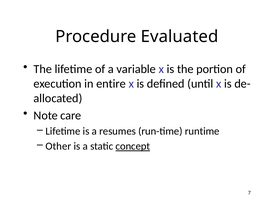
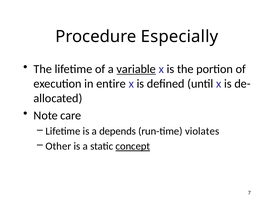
Evaluated: Evaluated -> Especially
variable underline: none -> present
resumes: resumes -> depends
runtime: runtime -> violates
